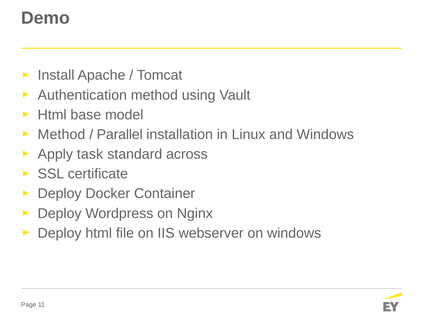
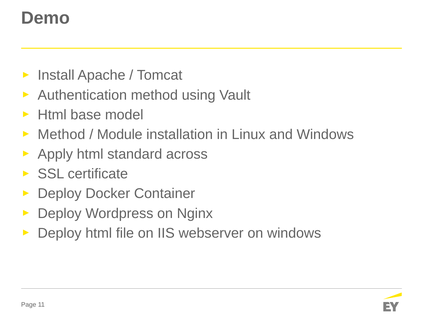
Parallel: Parallel -> Module
Apply task: task -> html
